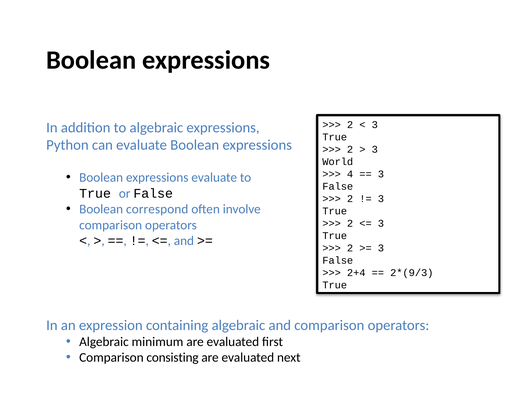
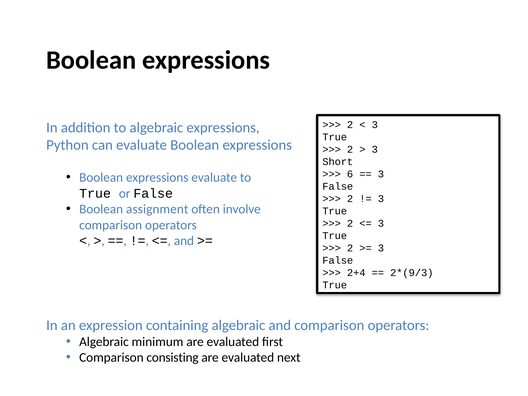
World: World -> Short
4: 4 -> 6
correspond: correspond -> assignment
